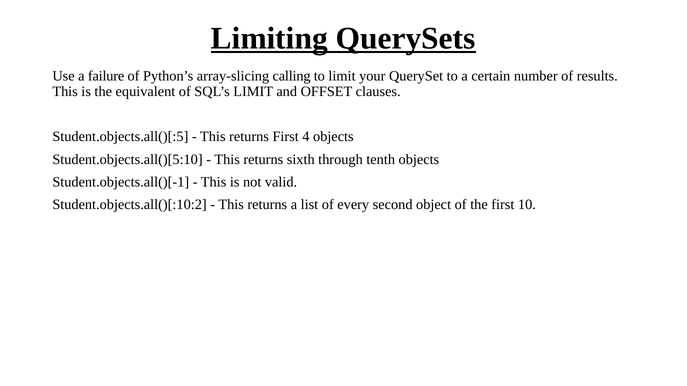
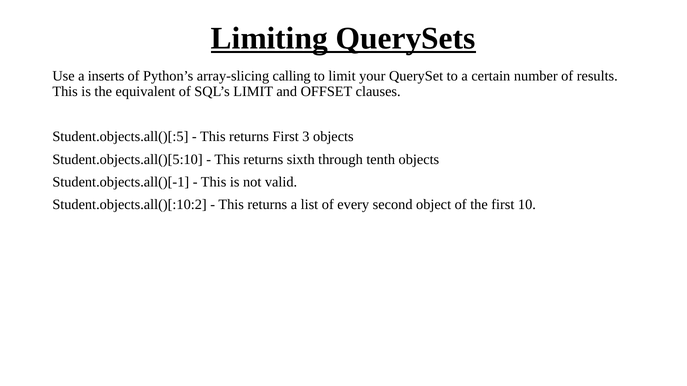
failure: failure -> inserts
4: 4 -> 3
